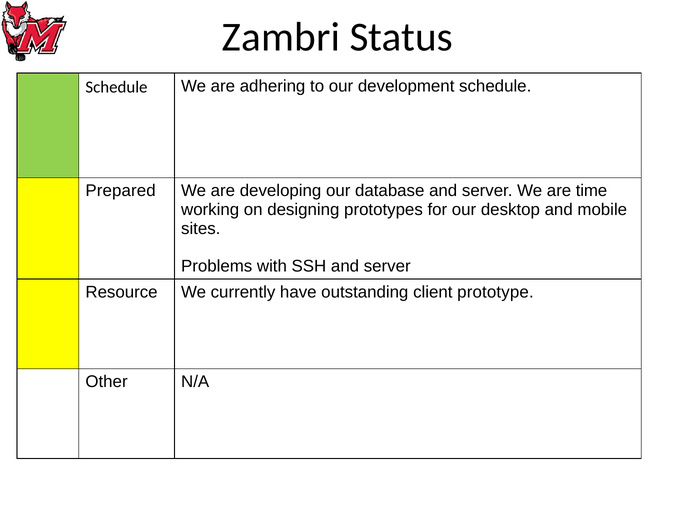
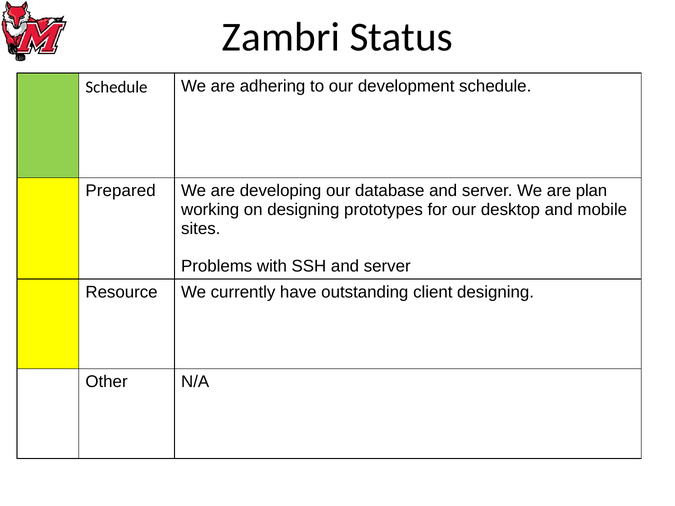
time: time -> plan
client prototype: prototype -> designing
